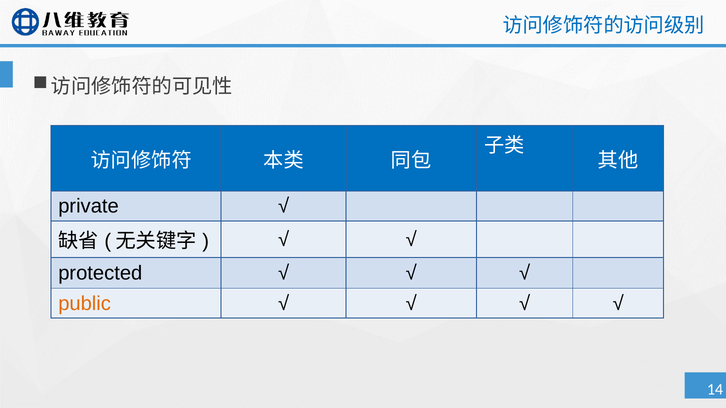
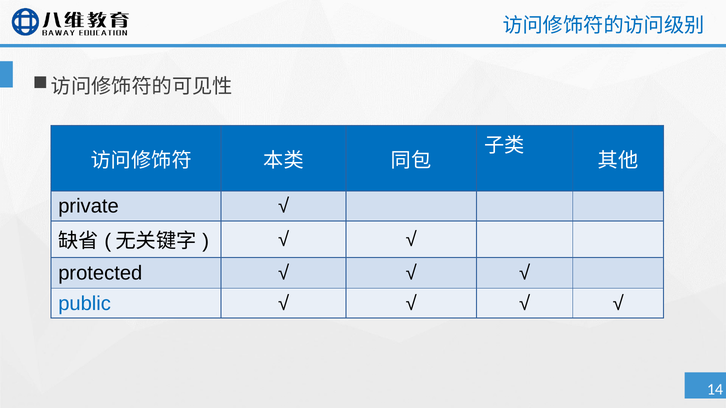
public colour: orange -> blue
